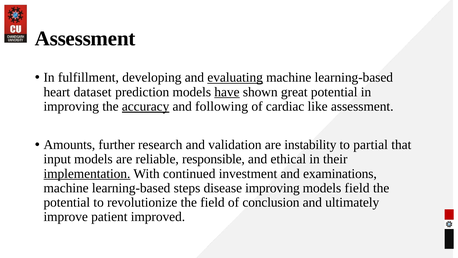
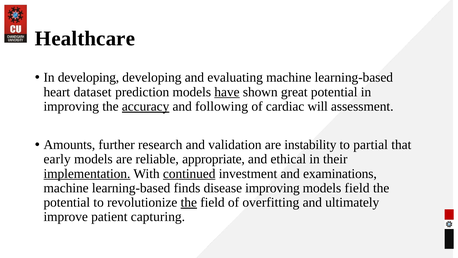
Assessment at (85, 38): Assessment -> Healthcare
In fulfillment: fulfillment -> developing
evaluating underline: present -> none
like: like -> will
input: input -> early
responsible: responsible -> appropriate
continued underline: none -> present
steps: steps -> finds
the at (189, 202) underline: none -> present
conclusion: conclusion -> overfitting
improved: improved -> capturing
